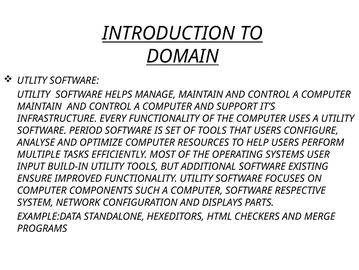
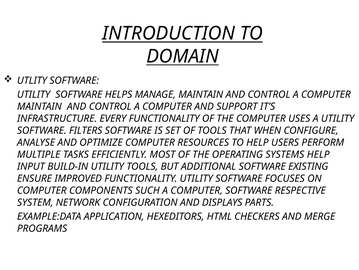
PERIOD: PERIOD -> FILTERS
THAT USERS: USERS -> WHEN
SYSTEMS USER: USER -> HELP
STANDALONE: STANDALONE -> APPLICATION
